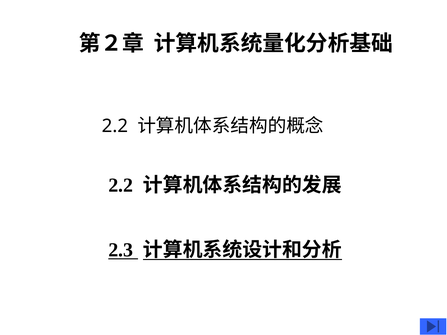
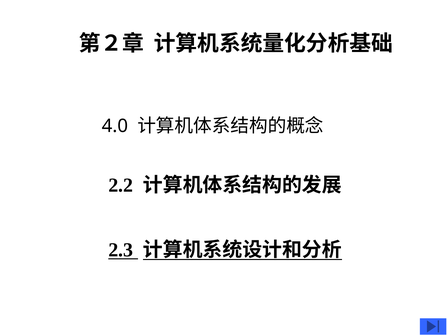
2.2 at (115, 126): 2.2 -> 4.0
